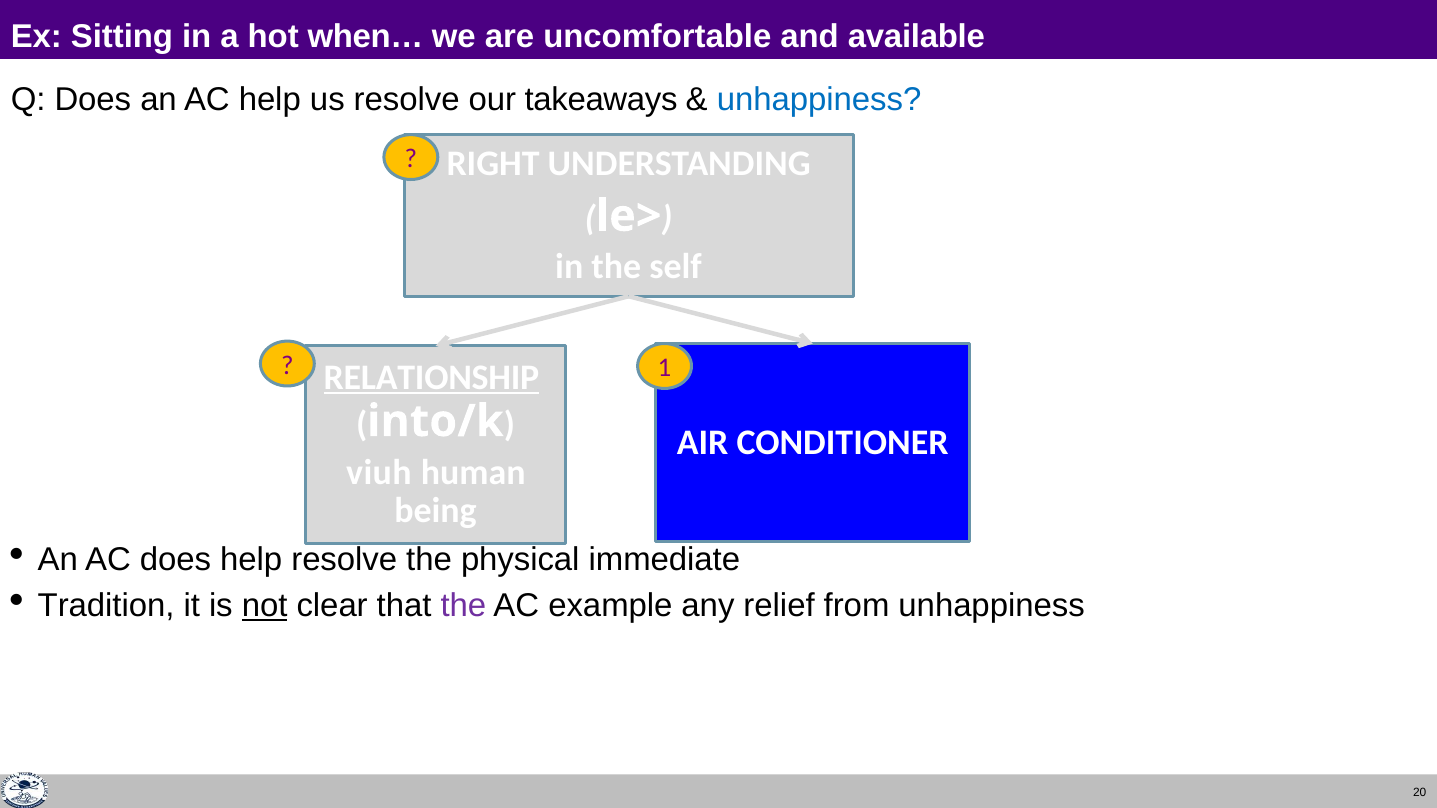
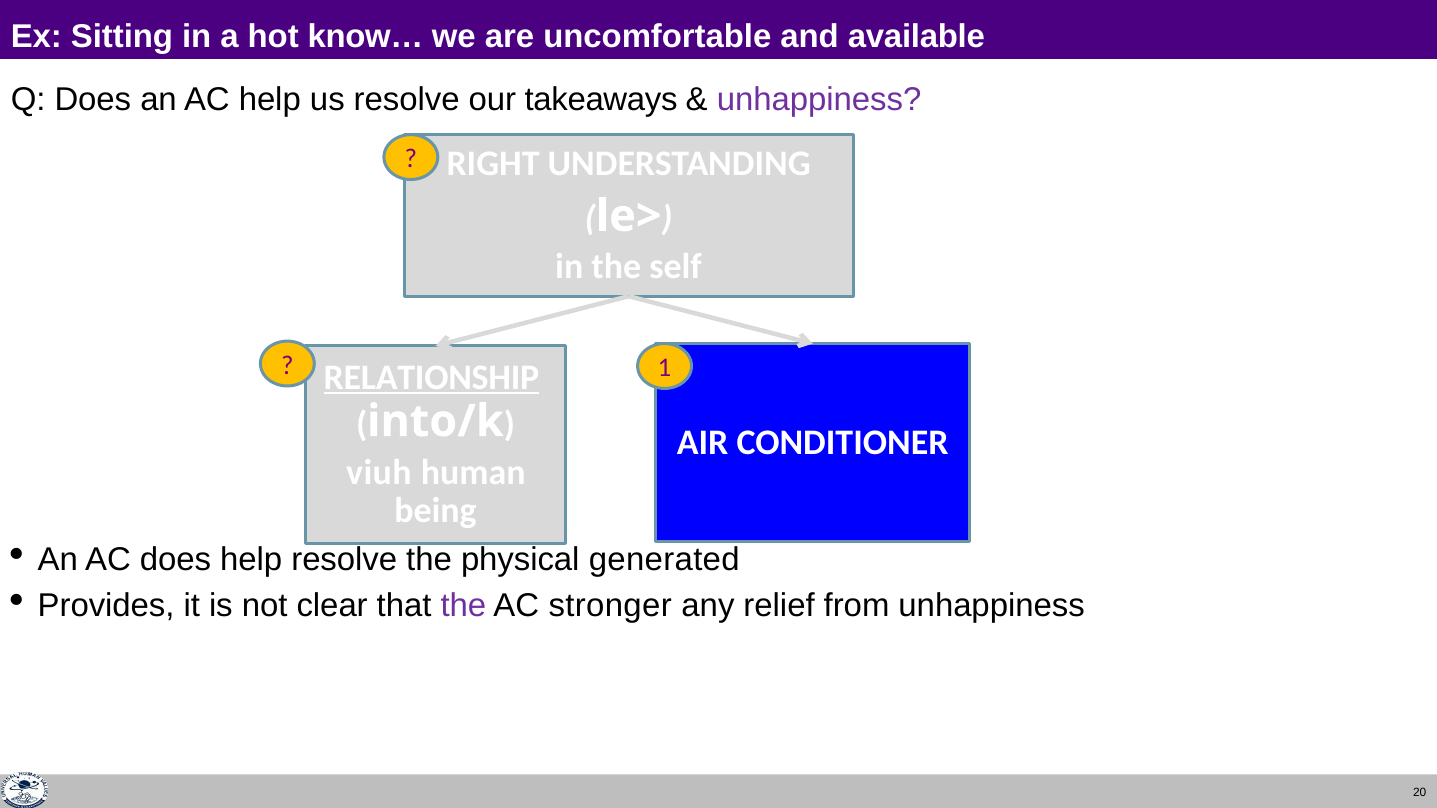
when…: when… -> know…
unhappiness at (819, 99) colour: blue -> purple
immediate: immediate -> generated
Tradition: Tradition -> Provides
not underline: present -> none
example: example -> stronger
